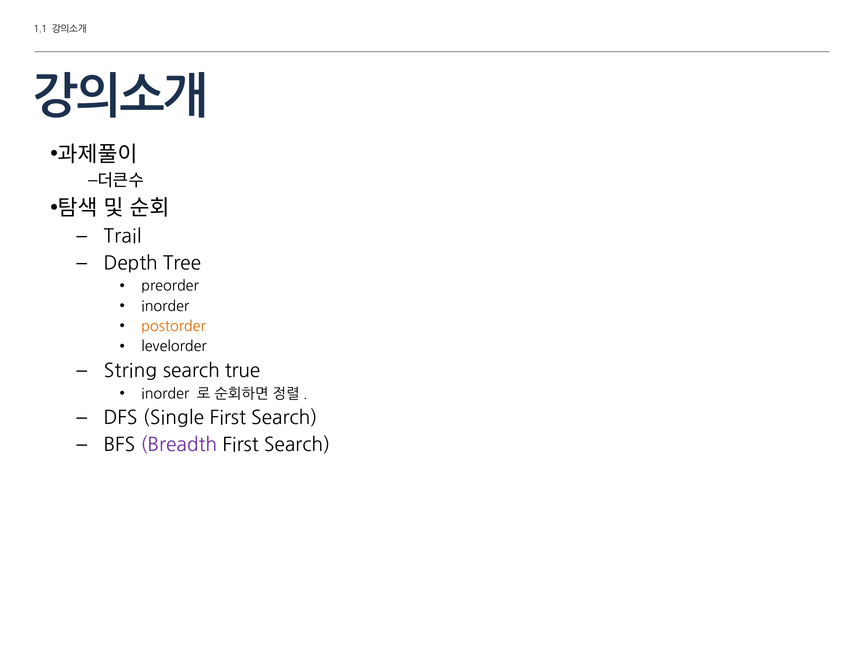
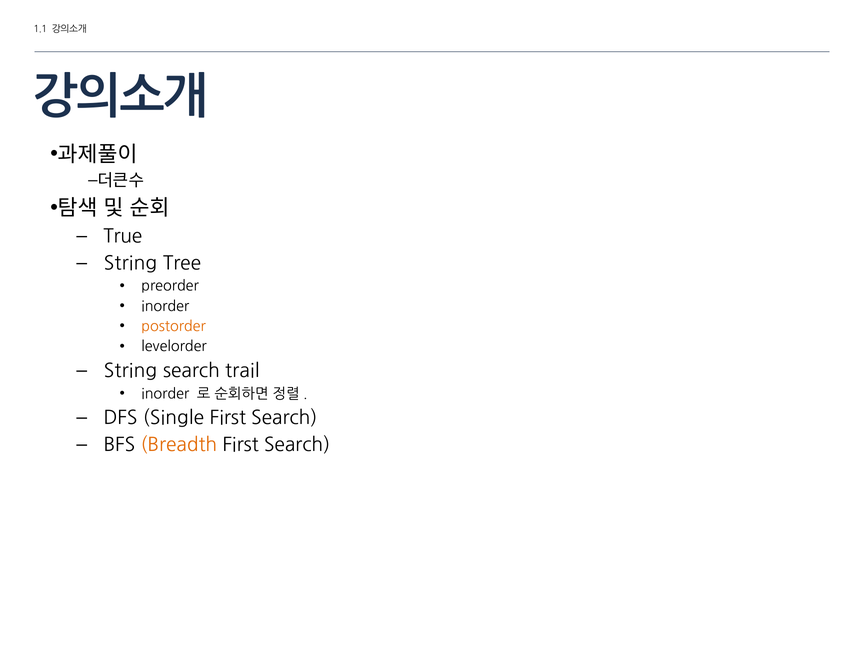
Trail: Trail -> True
Depth at (131, 263): Depth -> String
true: true -> trail
Breadth colour: purple -> orange
